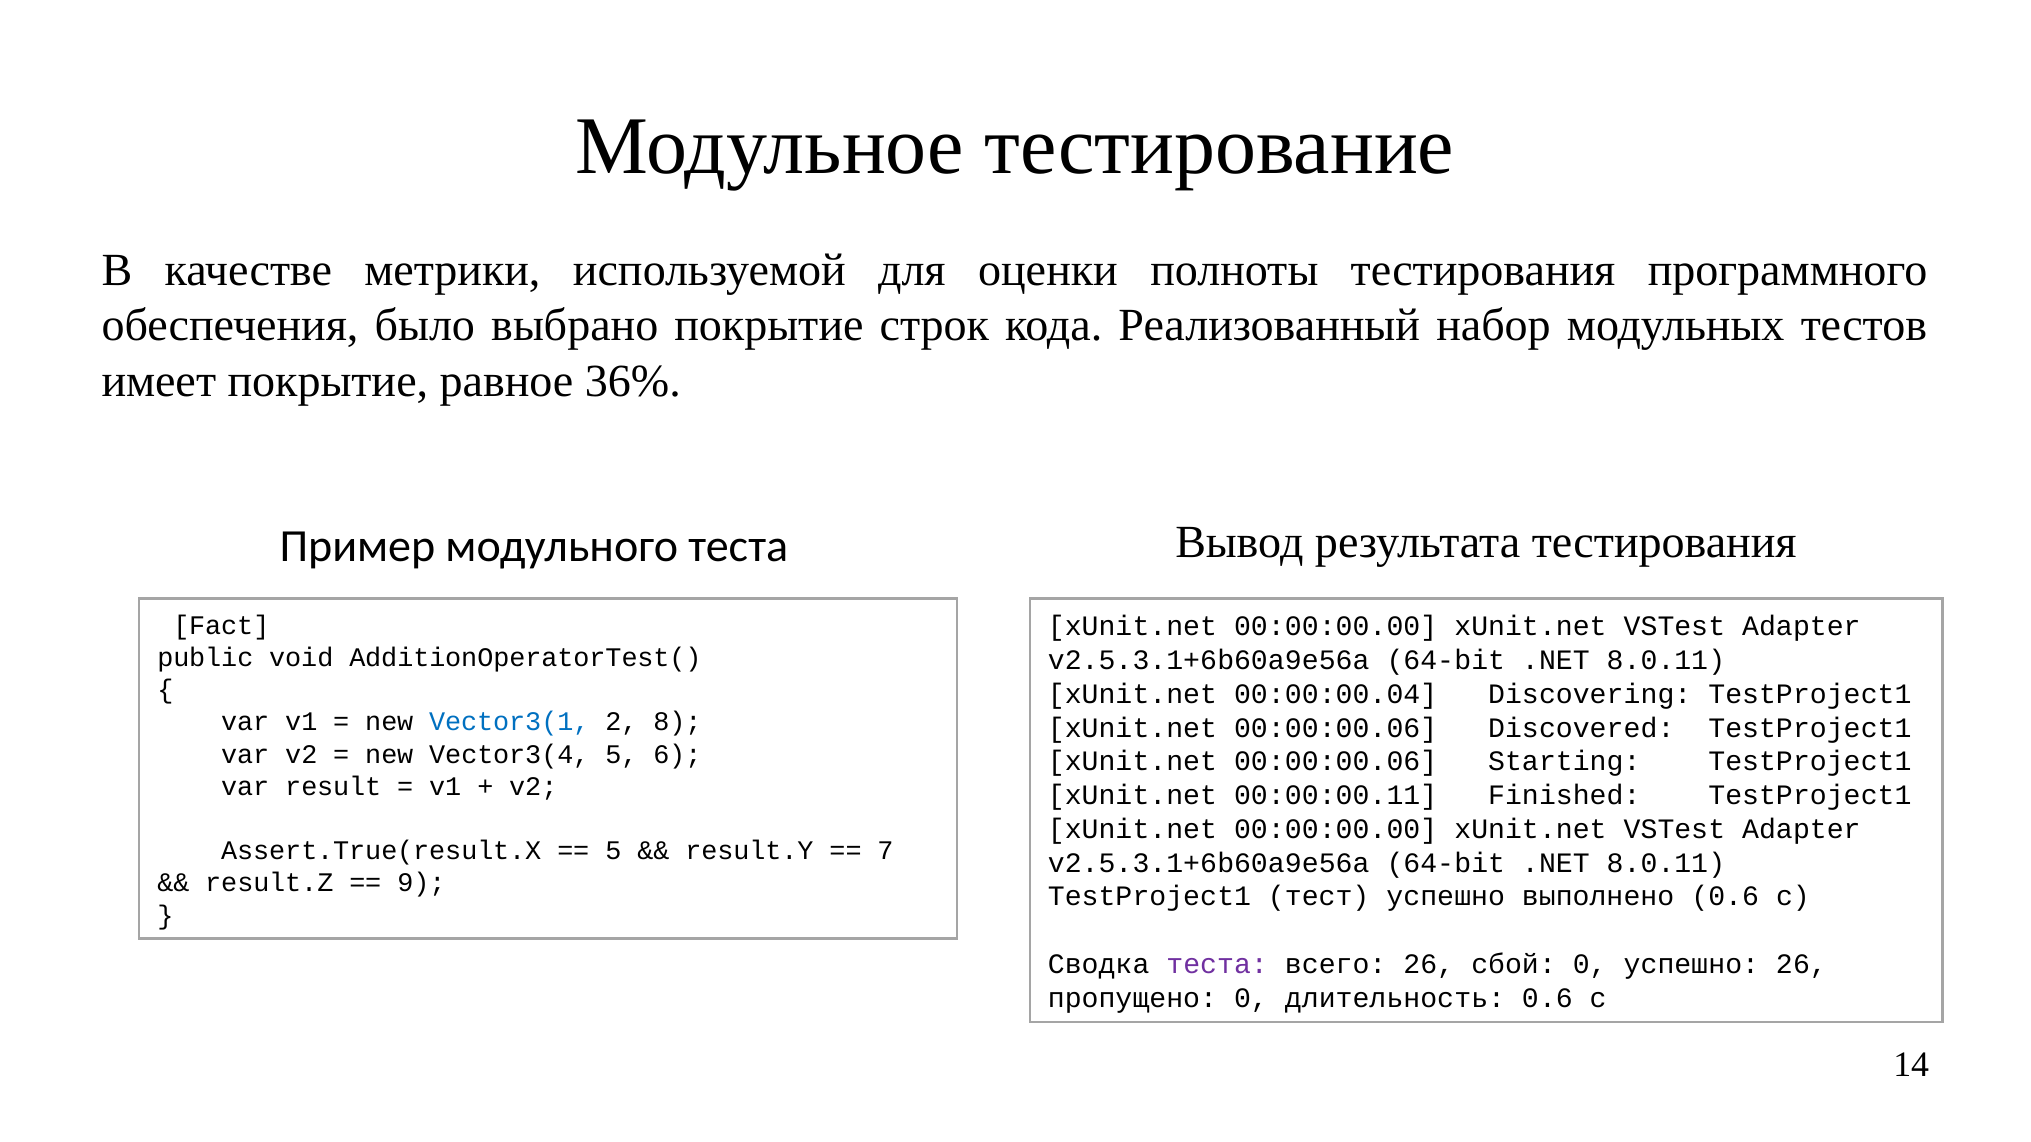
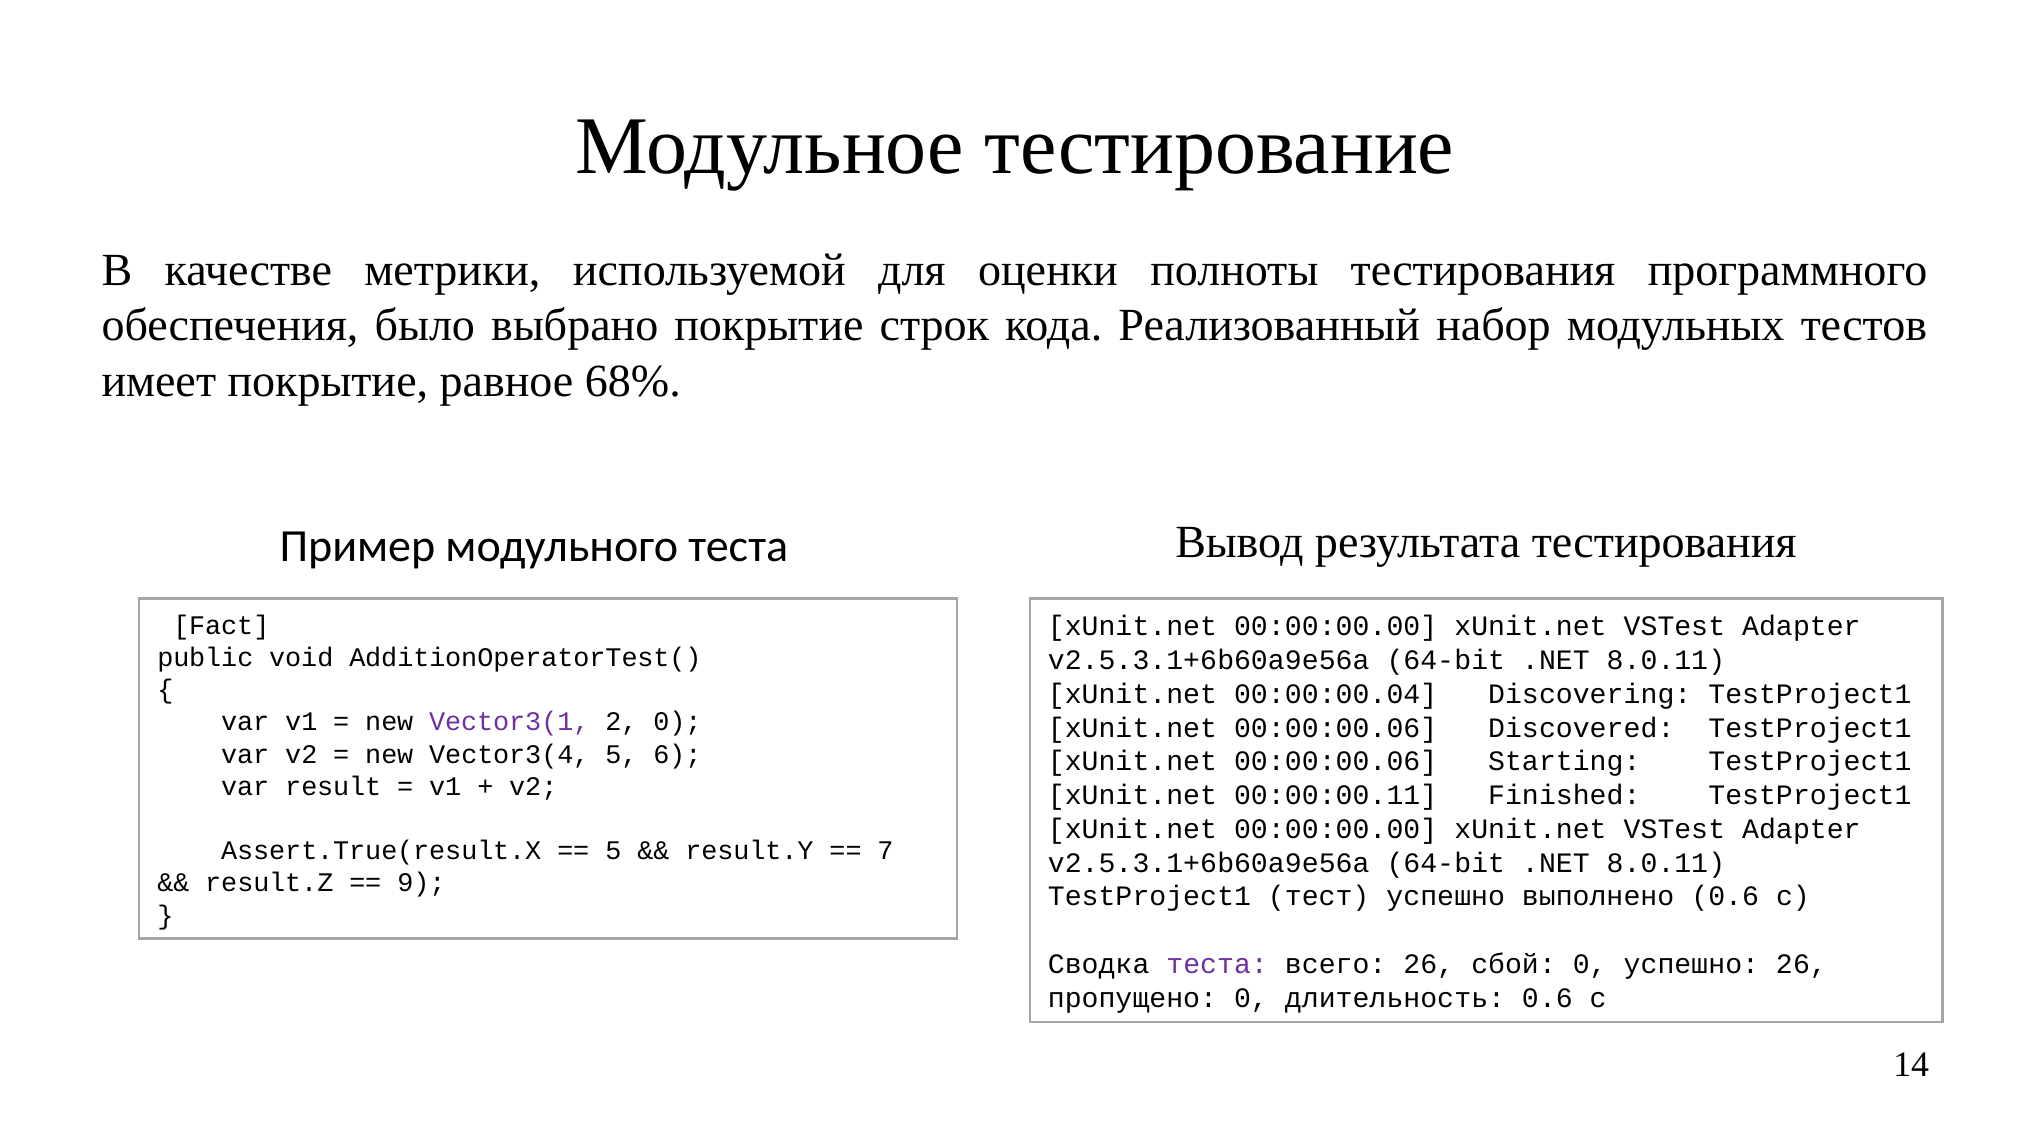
36%: 36% -> 68%
Vector3(1 colour: blue -> purple
2 8: 8 -> 0
